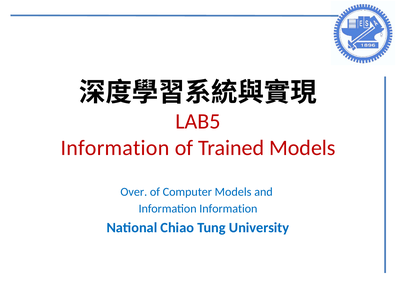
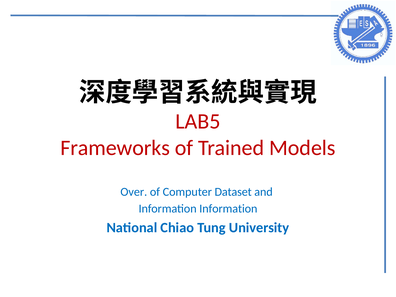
Information at (115, 148): Information -> Frameworks
Computer Models: Models -> Dataset
